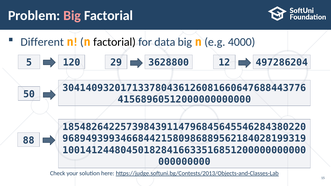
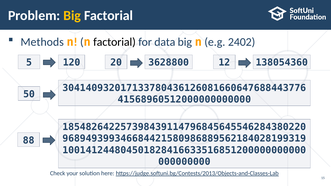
Big at (72, 16) colour: pink -> yellow
Different: Different -> Methods
4000: 4000 -> 2402
29: 29 -> 20
497286204: 497286204 -> 138054360
